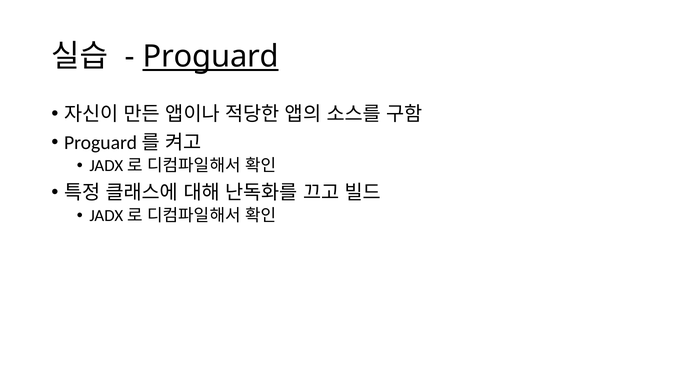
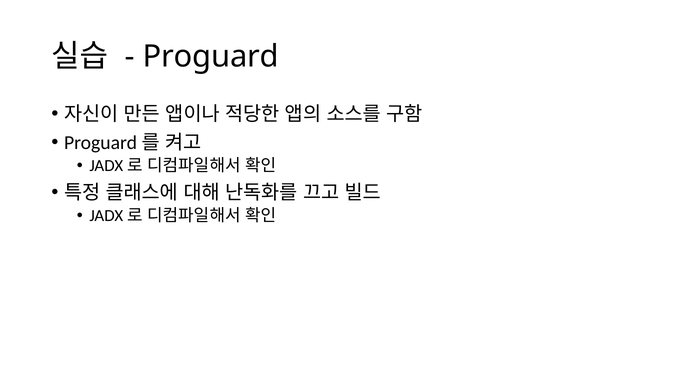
Proguard underline: present -> none
